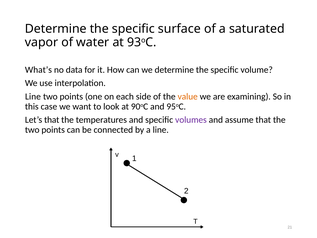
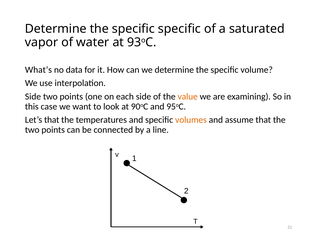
specific surface: surface -> specific
Line at (33, 96): Line -> Side
volumes colour: purple -> orange
